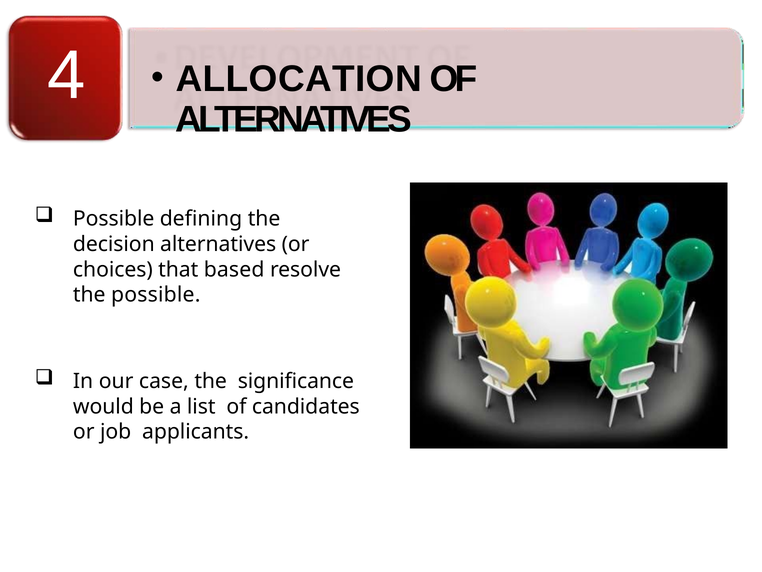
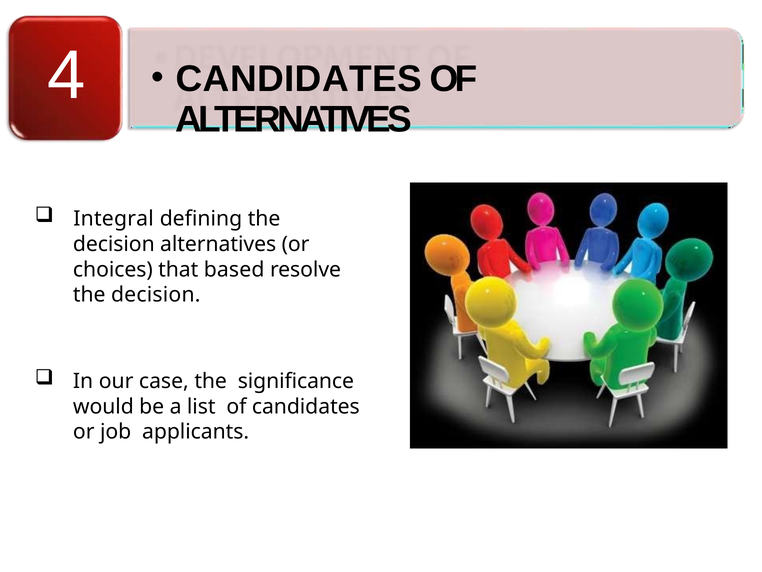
ALLOCATION at (299, 79): ALLOCATION -> CANDIDATES
Possible at (114, 218): Possible -> Integral
possible at (156, 295): possible -> decision
